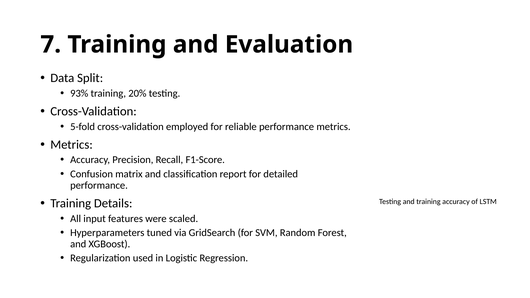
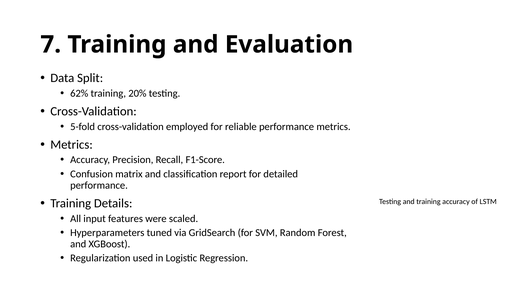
93%: 93% -> 62%
